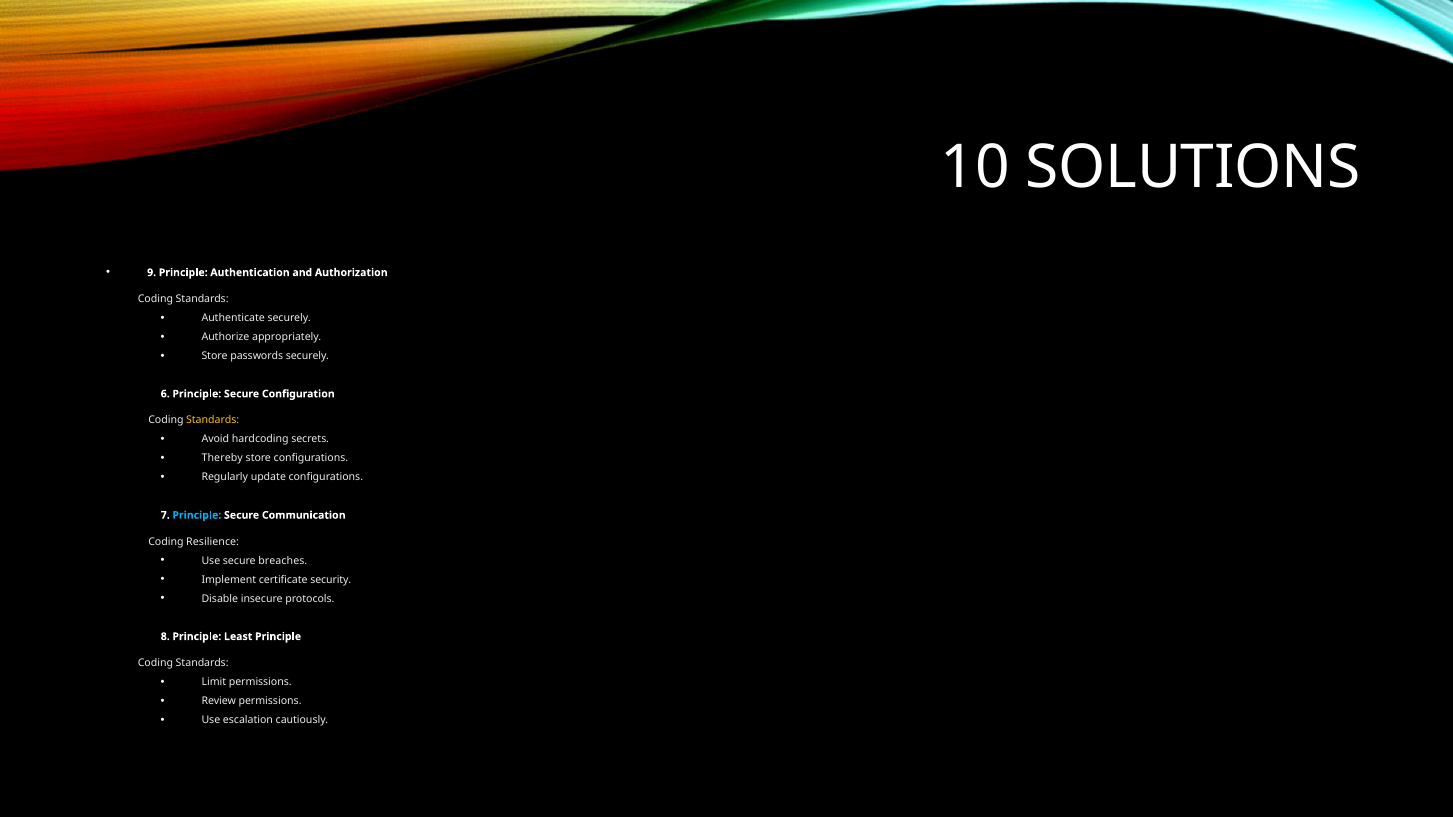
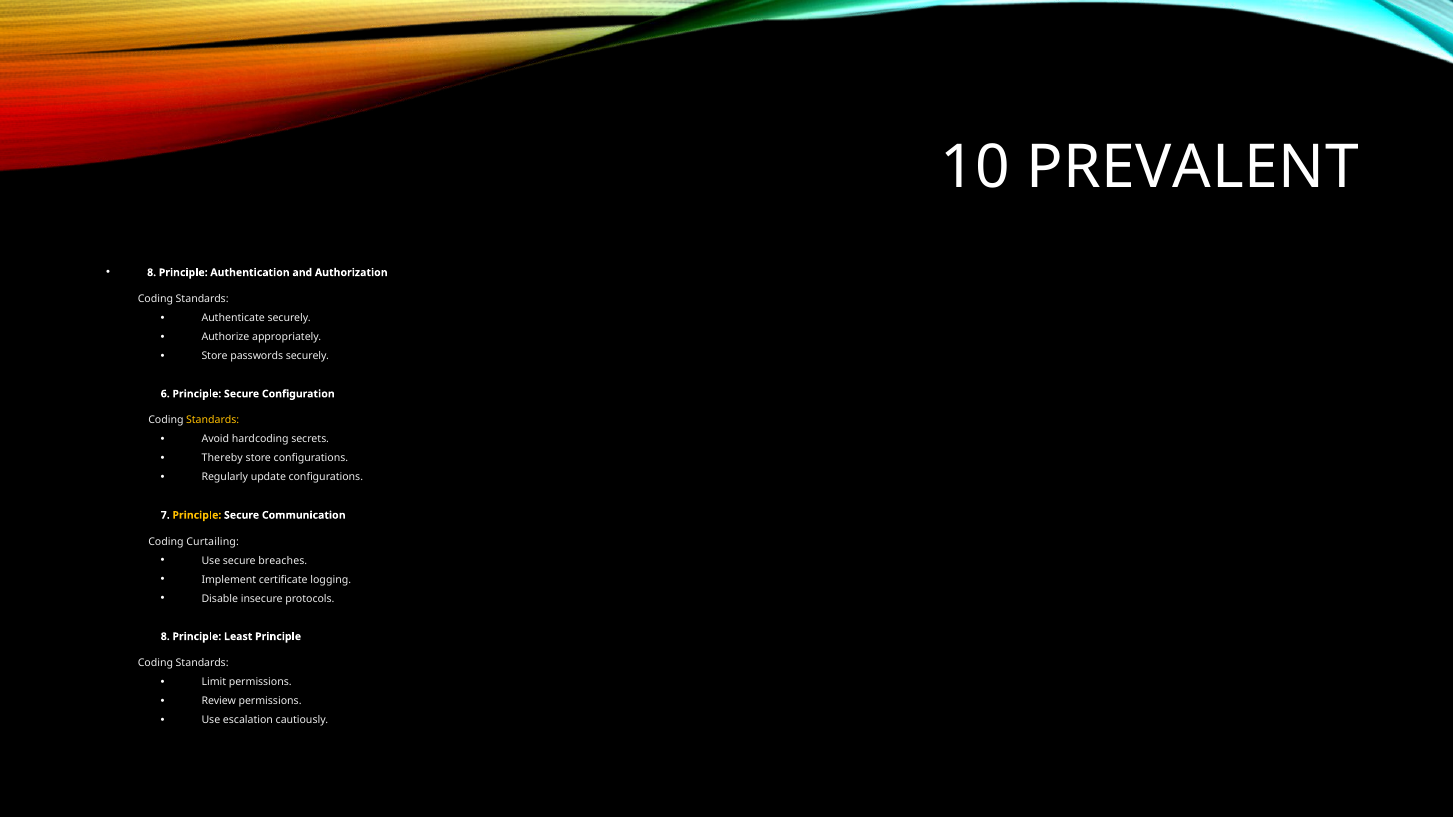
SOLUTIONS: SOLUTIONS -> PREVALENT
9 at (152, 273): 9 -> 8
Principle at (197, 515) colour: light blue -> yellow
Resilience: Resilience -> Curtailing
security: security -> logging
